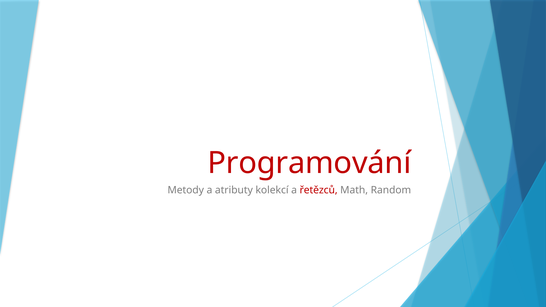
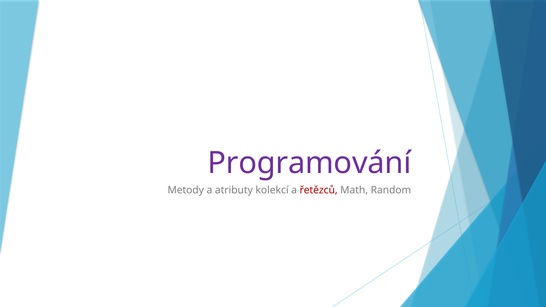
Programování colour: red -> purple
